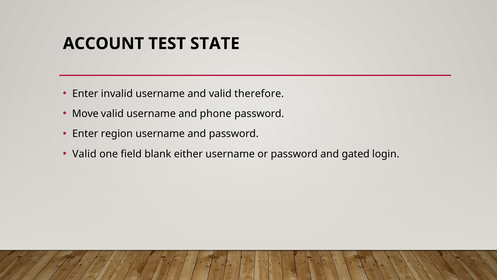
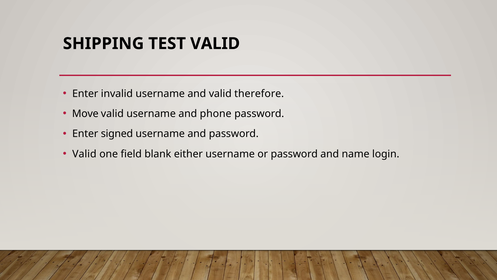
ACCOUNT: ACCOUNT -> SHIPPING
TEST STATE: STATE -> VALID
region: region -> signed
gated: gated -> name
